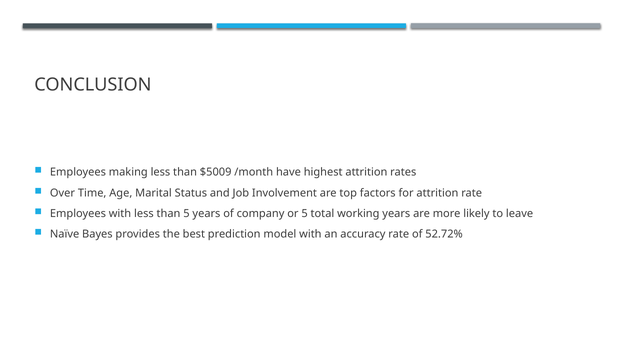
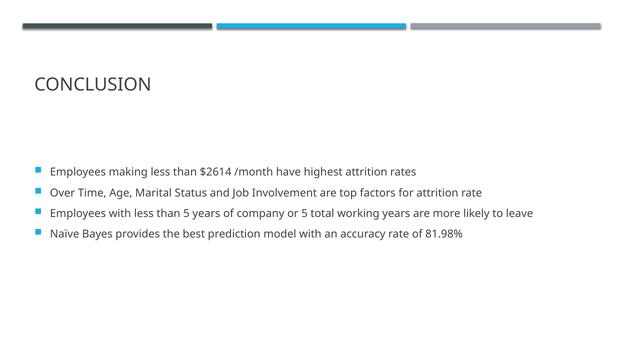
$5009: $5009 -> $2614
52.72%: 52.72% -> 81.98%
